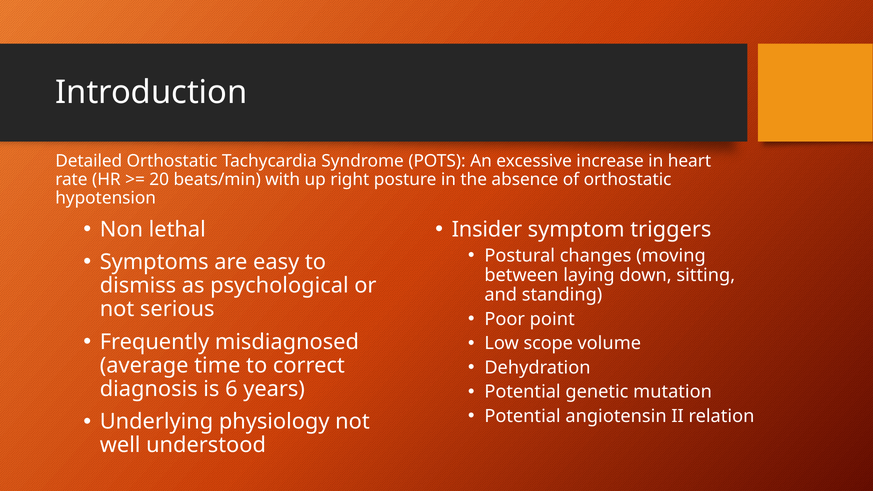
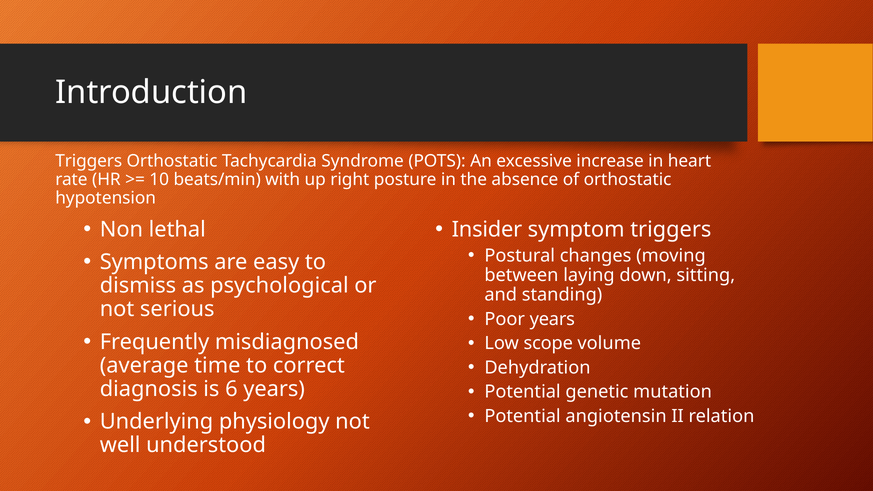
Detailed at (89, 161): Detailed -> Triggers
20: 20 -> 10
Poor point: point -> years
